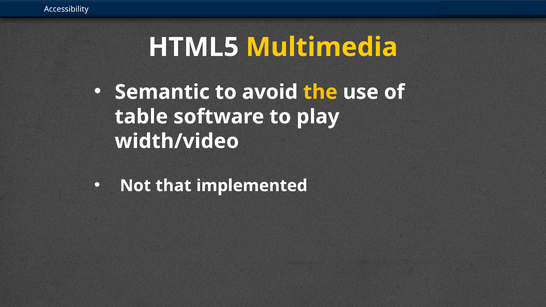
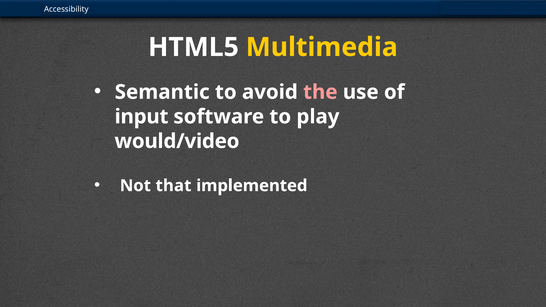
the colour: yellow -> pink
table: table -> input
width/video: width/video -> would/video
